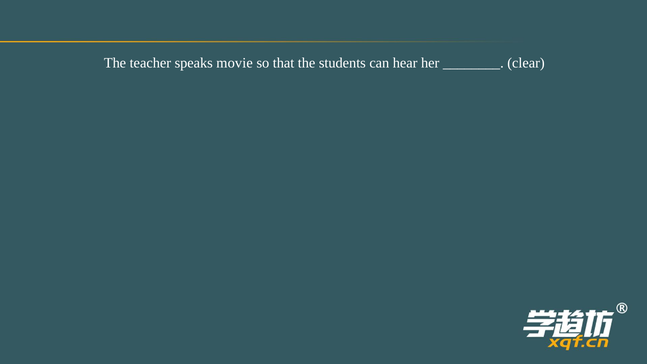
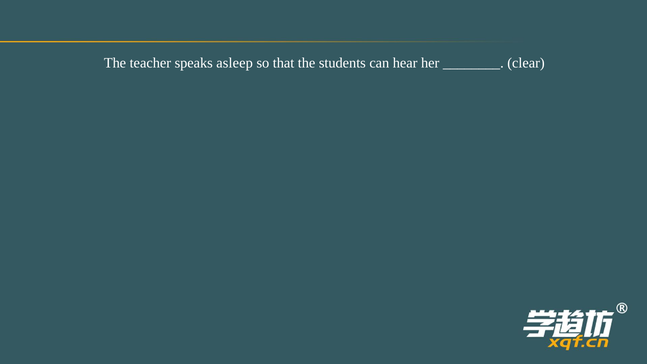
movie: movie -> asleep
